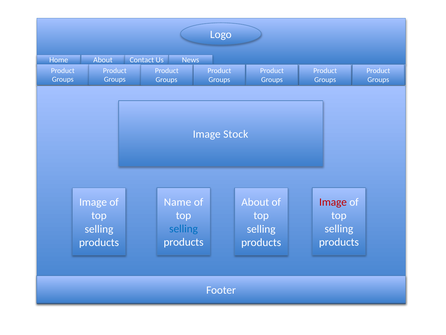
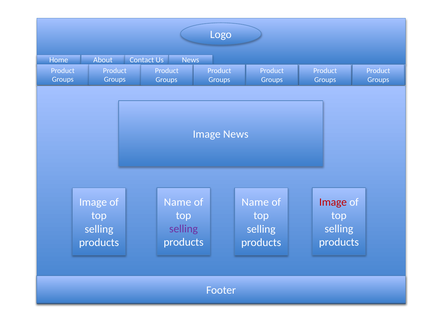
Image Stock: Stock -> News
About at (255, 202): About -> Name
selling at (184, 228) colour: blue -> purple
